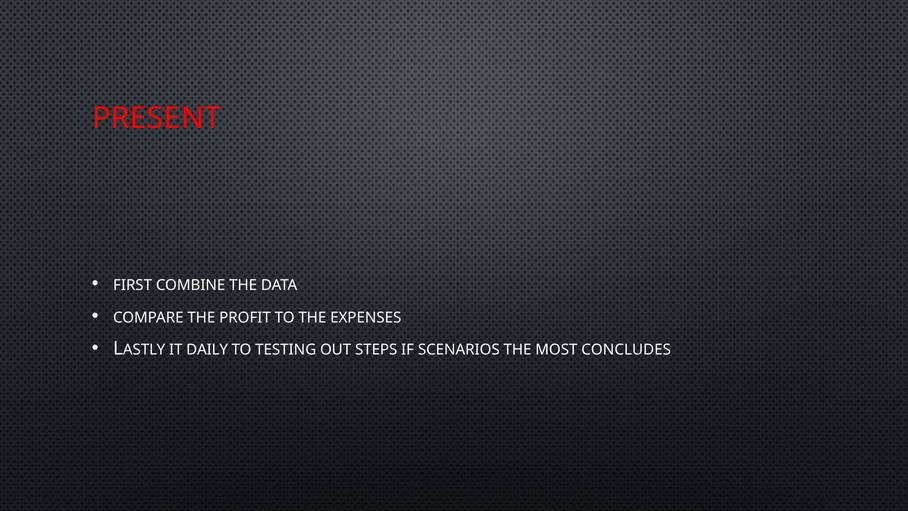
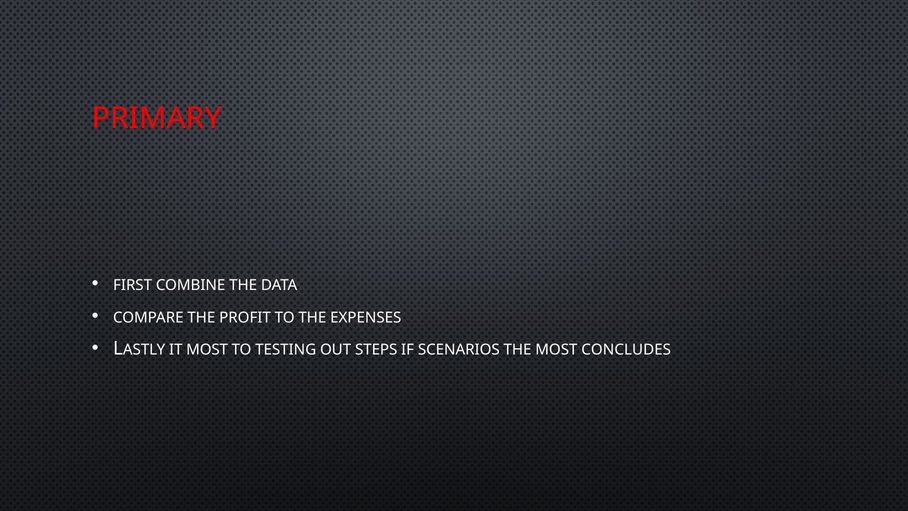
PRESENT: PRESENT -> PRIMARY
IT DAILY: DAILY -> MOST
